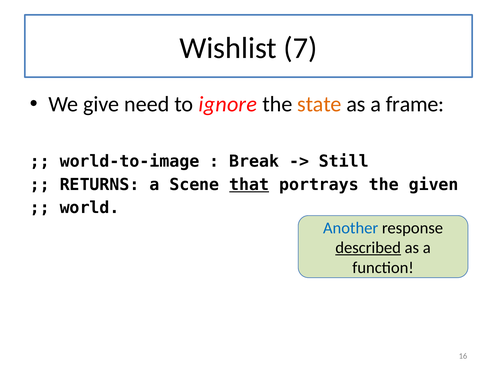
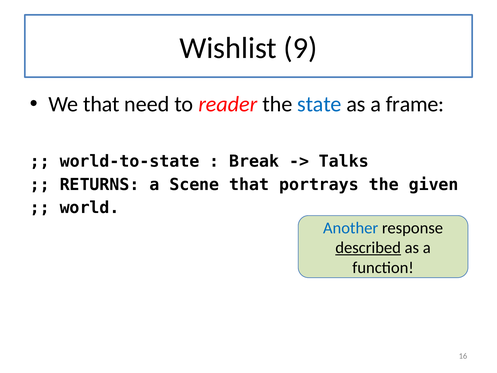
7: 7 -> 9
We give: give -> that
ignore: ignore -> reader
state colour: orange -> blue
world-to-image: world-to-image -> world-to-state
Still: Still -> Talks
that at (249, 185) underline: present -> none
